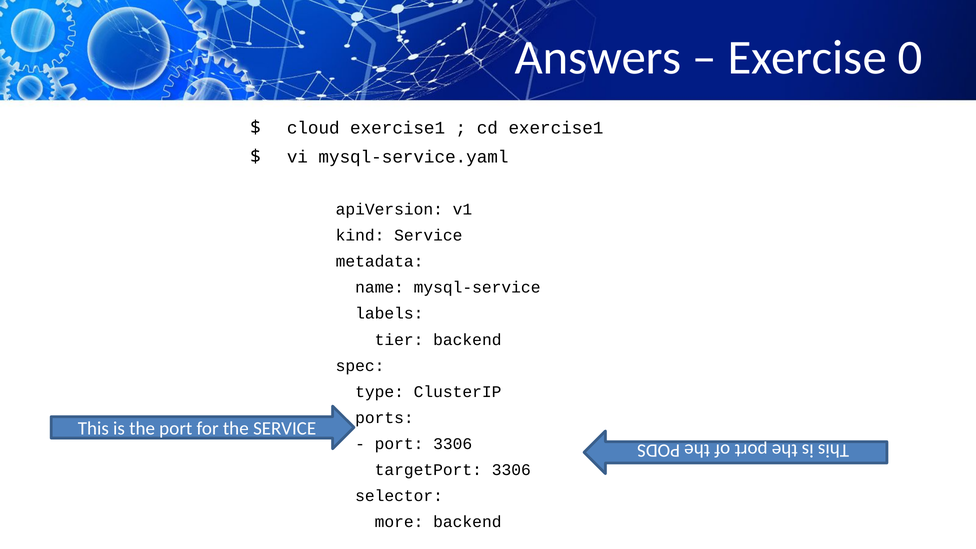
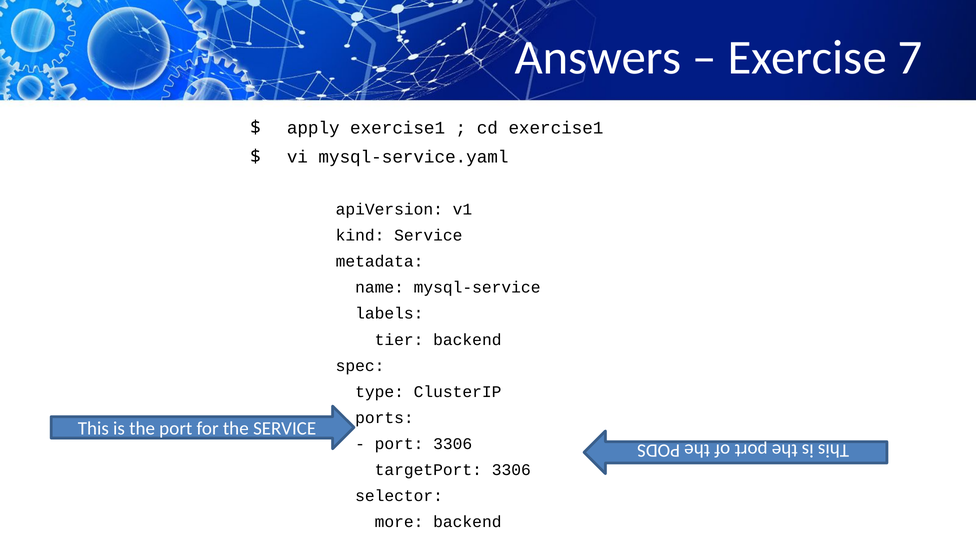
0: 0 -> 7
cloud: cloud -> apply
